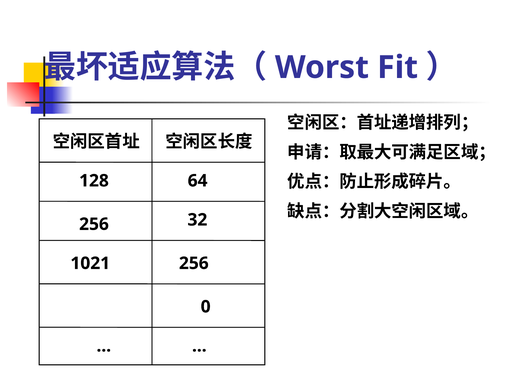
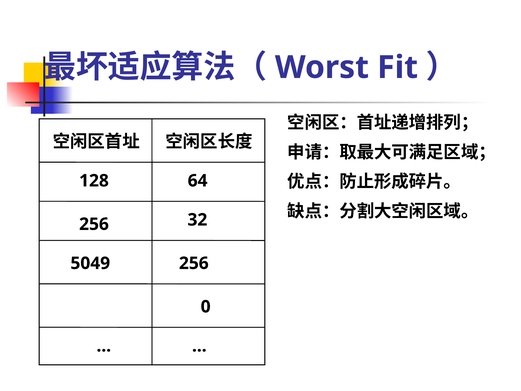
1021: 1021 -> 5049
